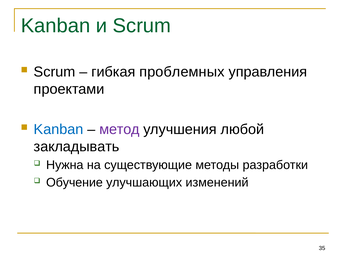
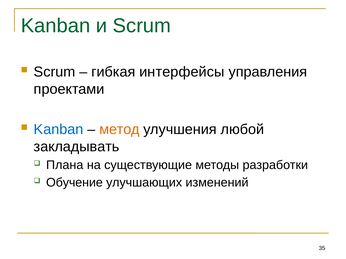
проблемных: проблемных -> интерфейсы
метод colour: purple -> orange
Нужна: Нужна -> Плана
